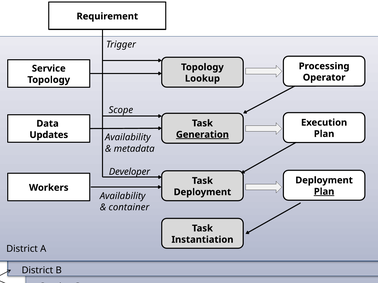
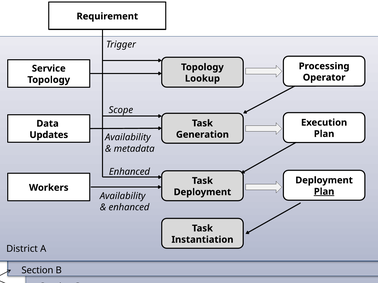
Generation underline: present -> none
Developer at (129, 172): Developer -> Enhanced
container at (129, 208): container -> enhanced
District at (37, 271): District -> Section
